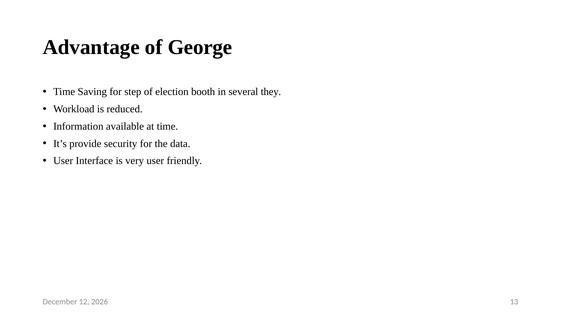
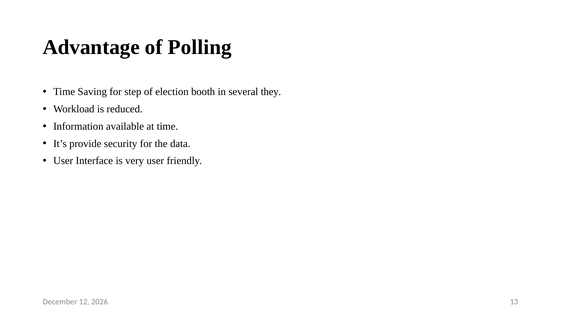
George: George -> Polling
